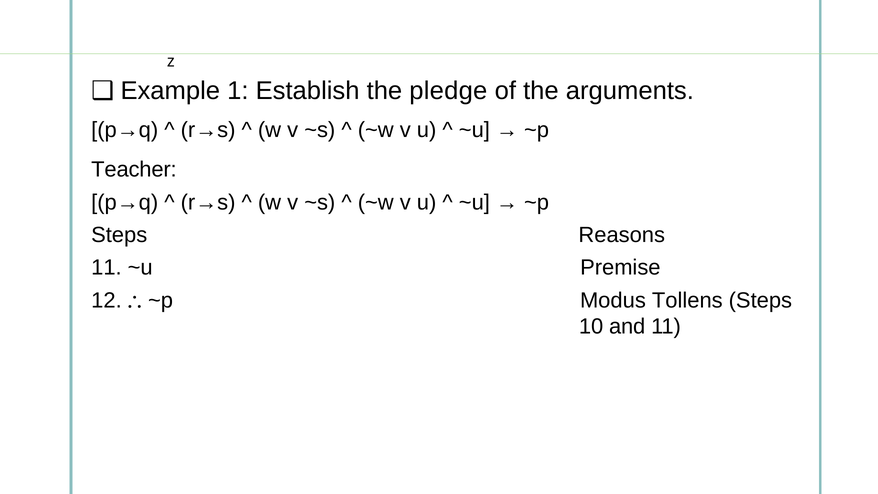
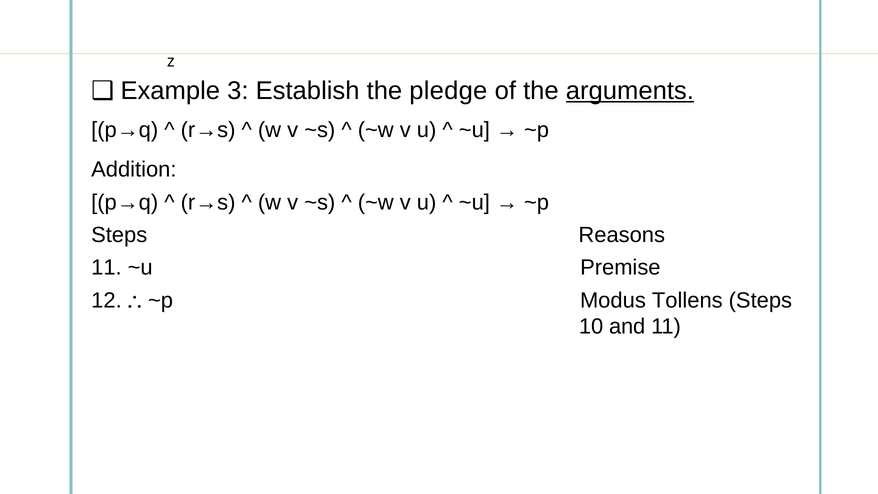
1: 1 -> 3
arguments underline: none -> present
Teacher: Teacher -> Addition
